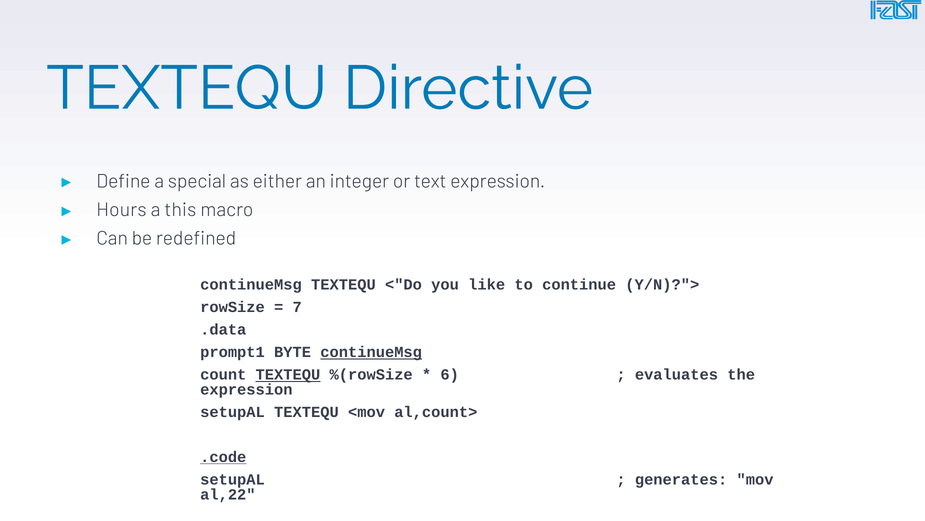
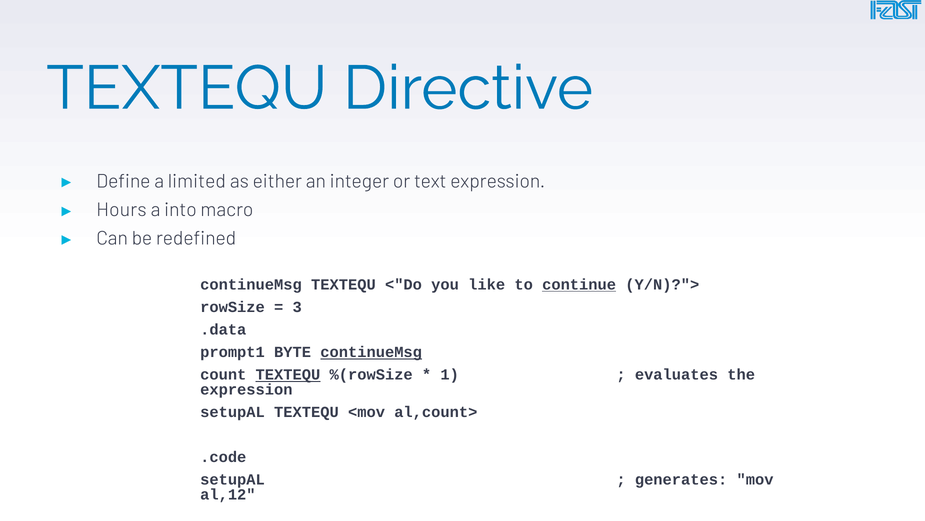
special: special -> limited
this: this -> into
continue underline: none -> present
7: 7 -> 3
6: 6 -> 1
.code underline: present -> none
al,22: al,22 -> al,12
